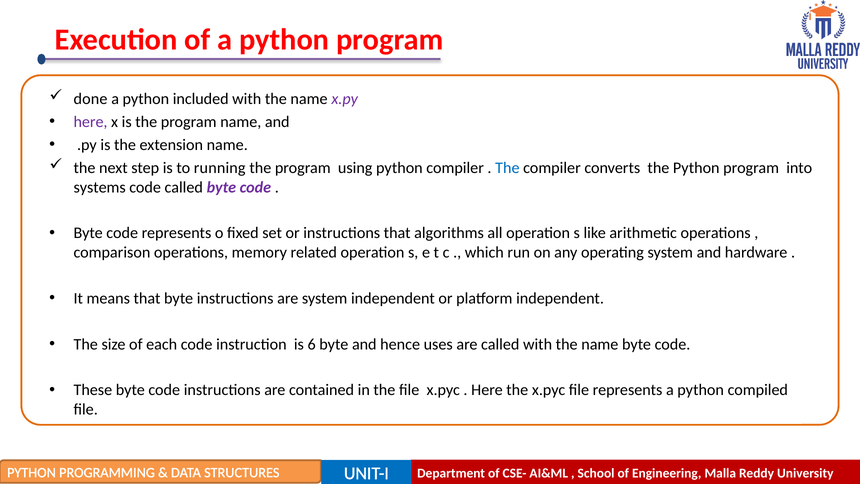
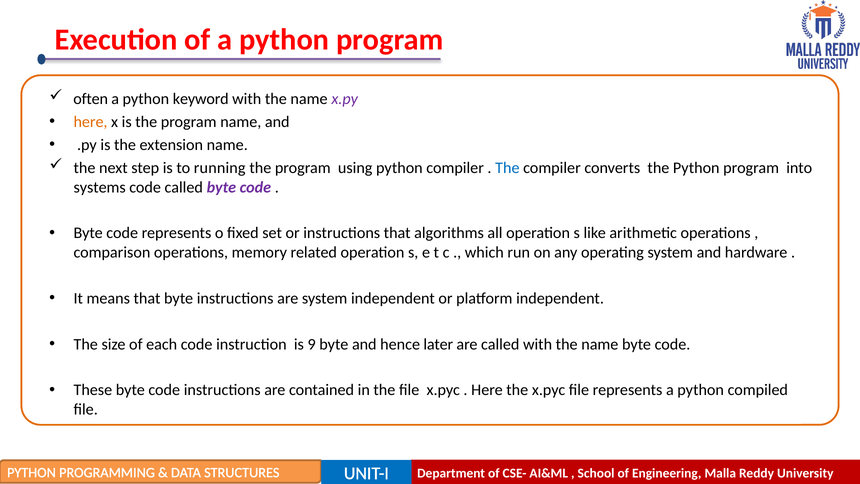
done: done -> often
included: included -> keyword
here at (91, 122) colour: purple -> orange
6: 6 -> 9
uses: uses -> later
